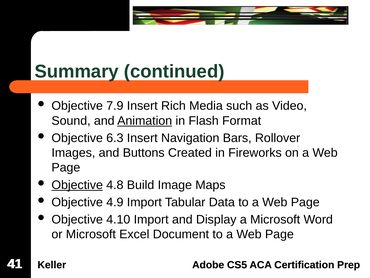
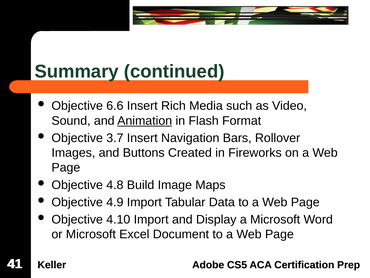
7.9: 7.9 -> 6.6
6.3: 6.3 -> 3.7
Objective at (77, 185) underline: present -> none
